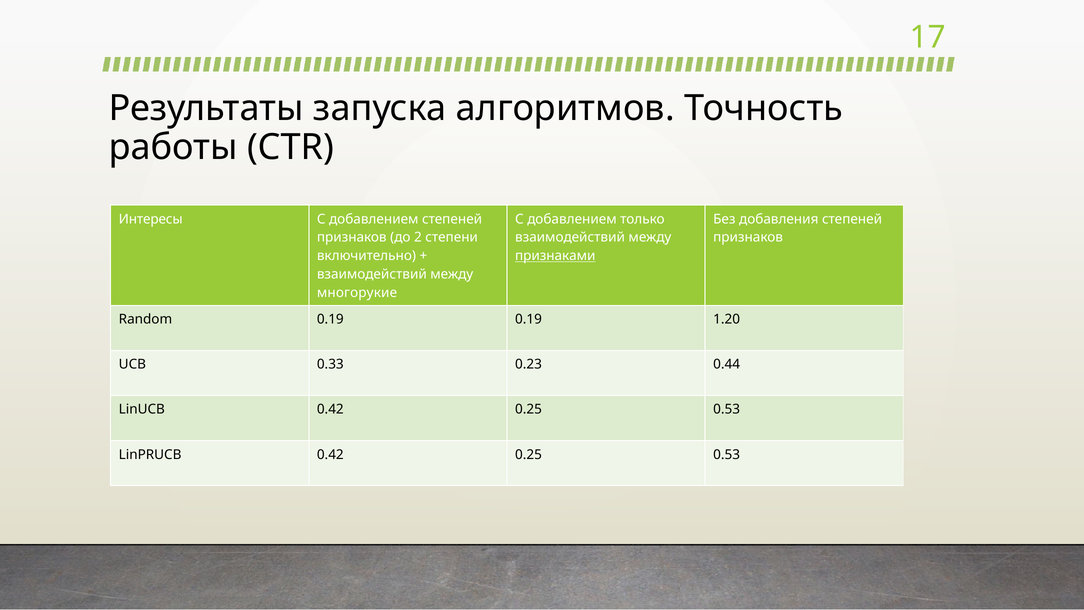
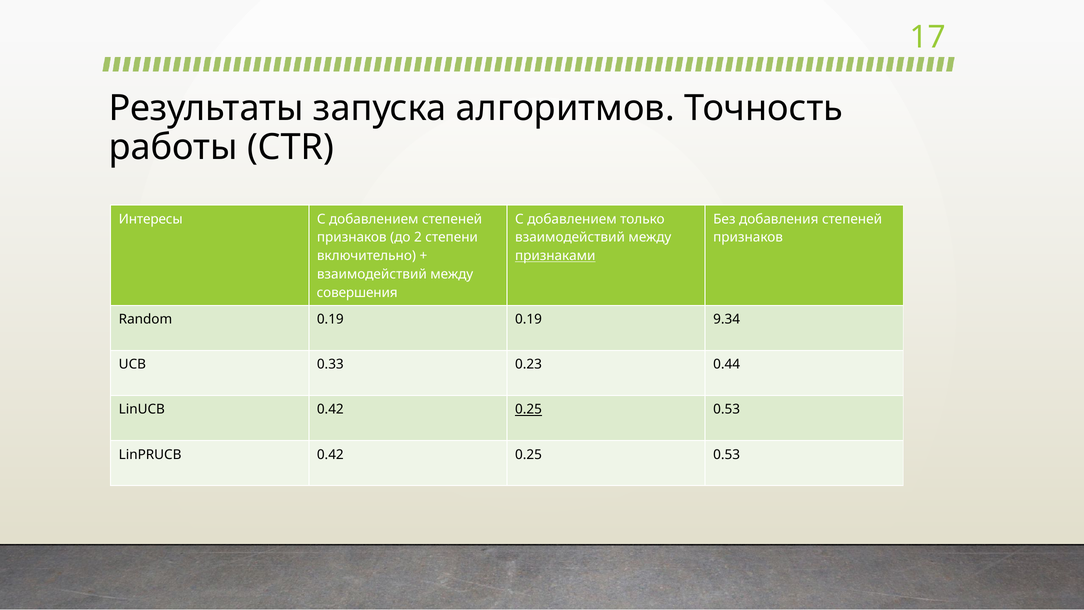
многорукие: многорукие -> совершения
1.20: 1.20 -> 9.34
0.25 at (528, 409) underline: none -> present
